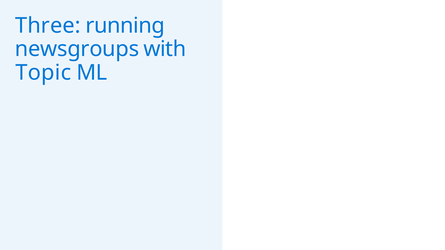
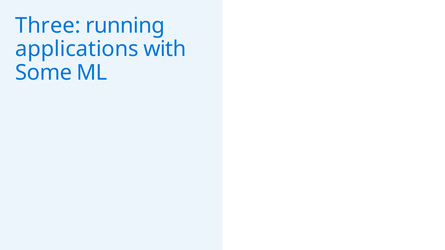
newsgroups: newsgroups -> applications
Topic: Topic -> Some
